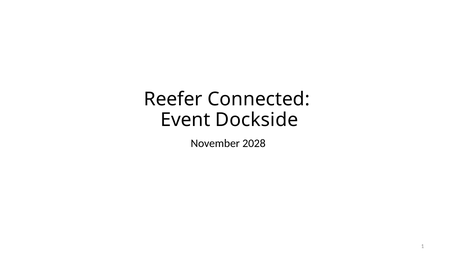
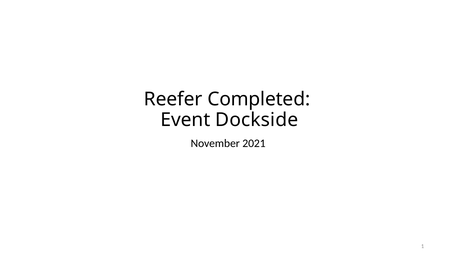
Connected: Connected -> Completed
2028: 2028 -> 2021
